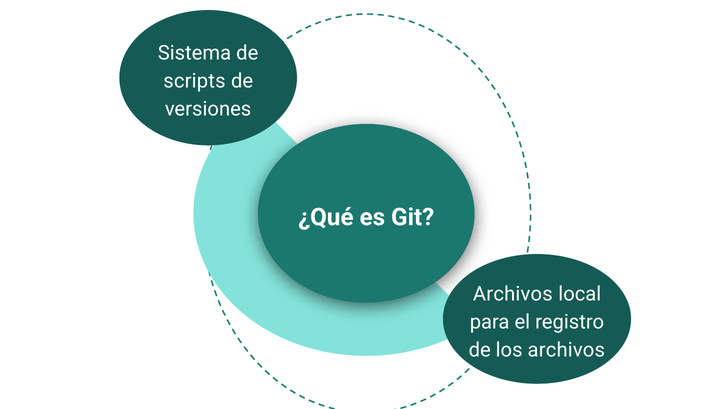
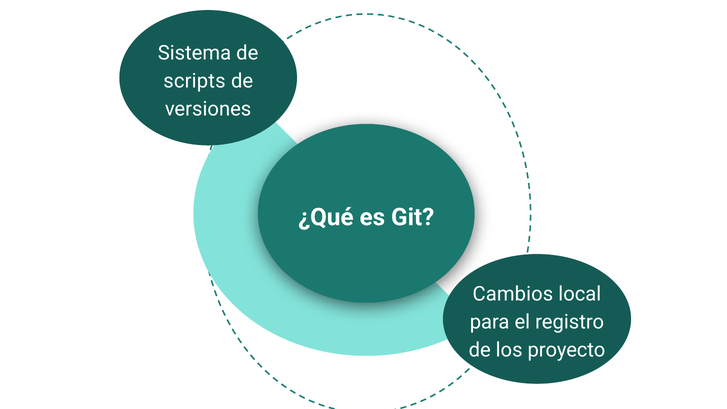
Archivos at (513, 294): Archivos -> Cambios
los archivos: archivos -> proyecto
